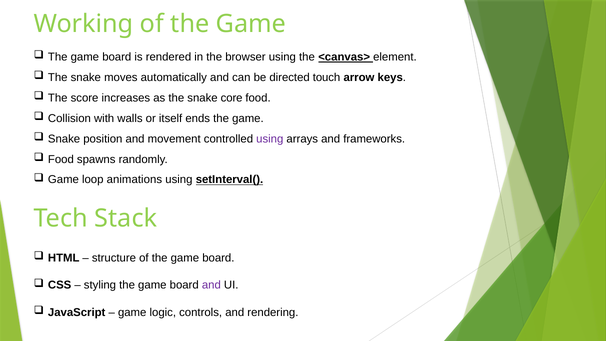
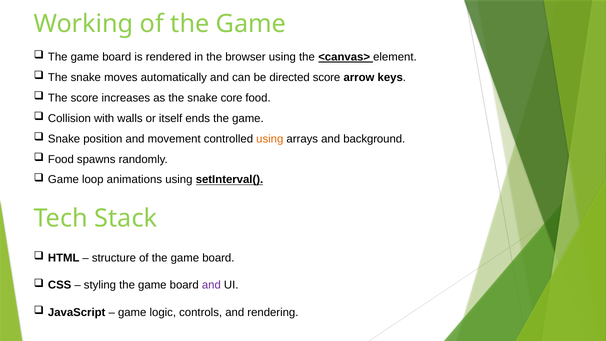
directed touch: touch -> score
using at (270, 139) colour: purple -> orange
frameworks: frameworks -> background
